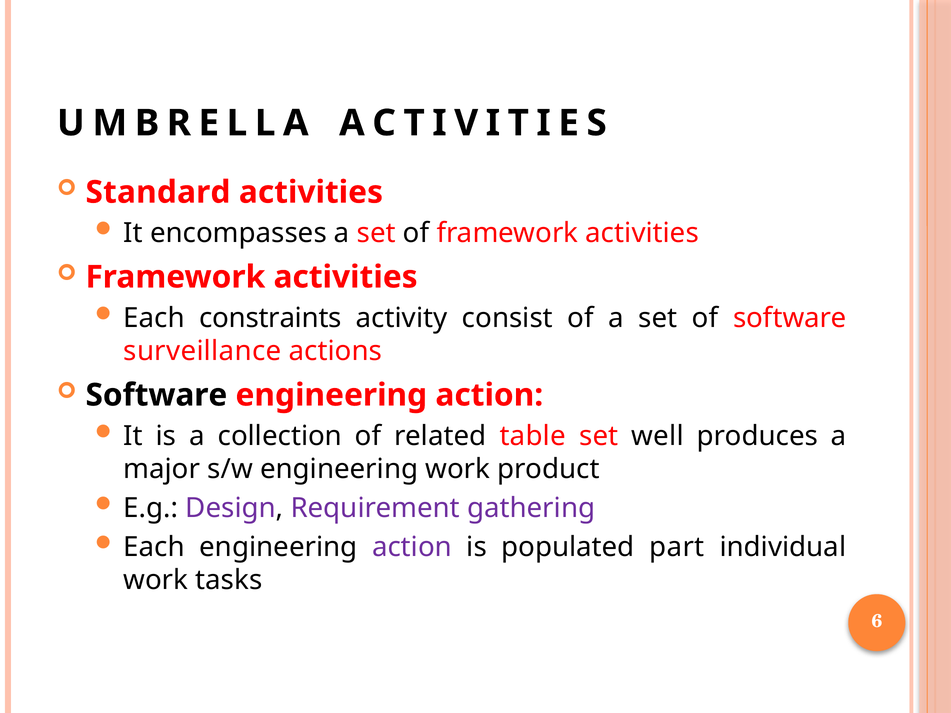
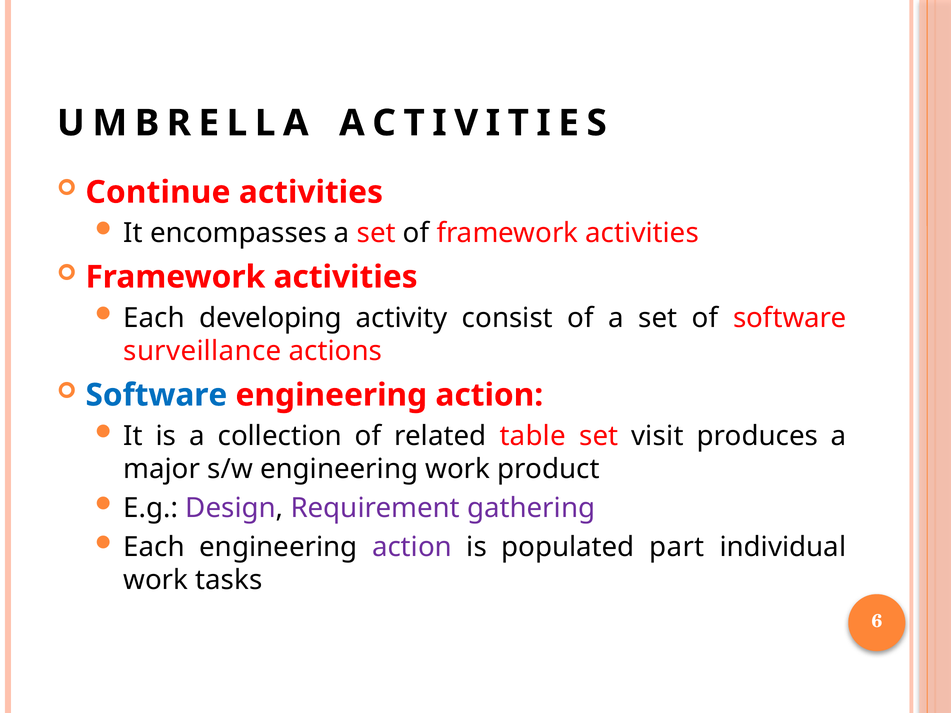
Standard: Standard -> Continue
constraints: constraints -> developing
Software at (156, 395) colour: black -> blue
well: well -> visit
